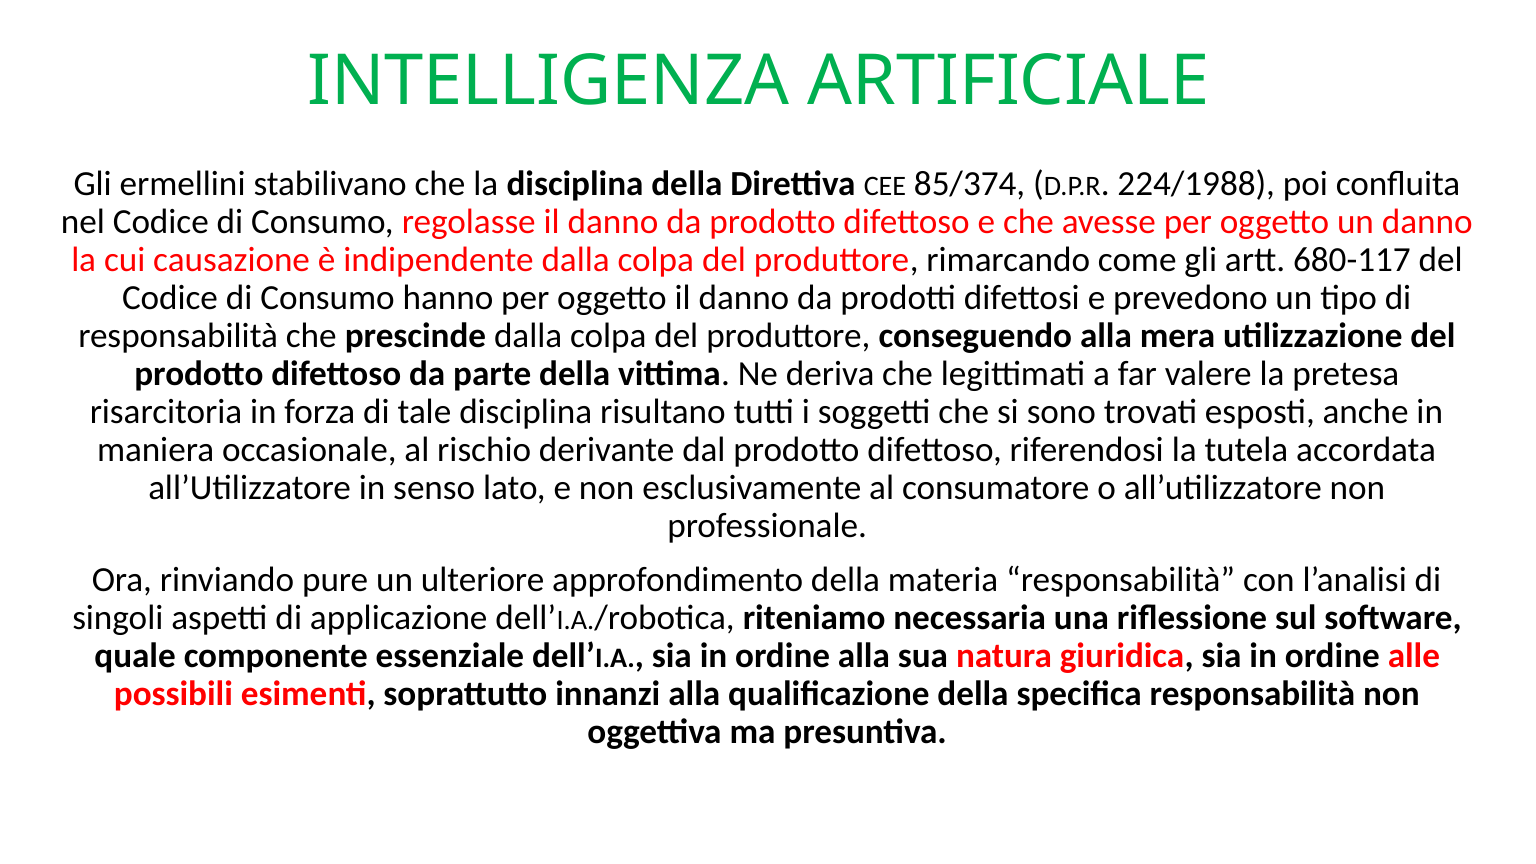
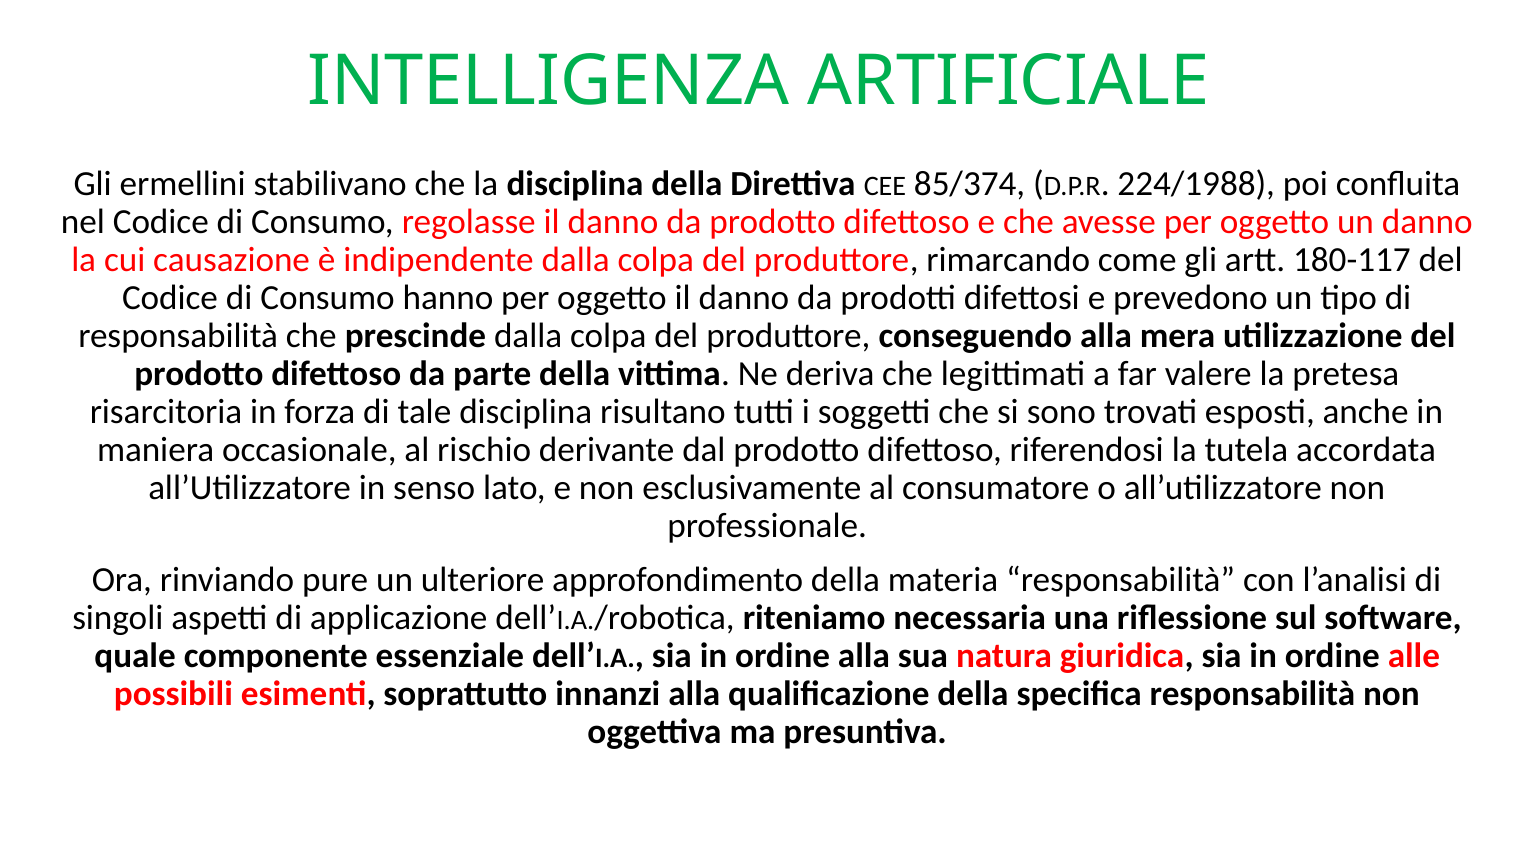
680-117: 680-117 -> 180-117
